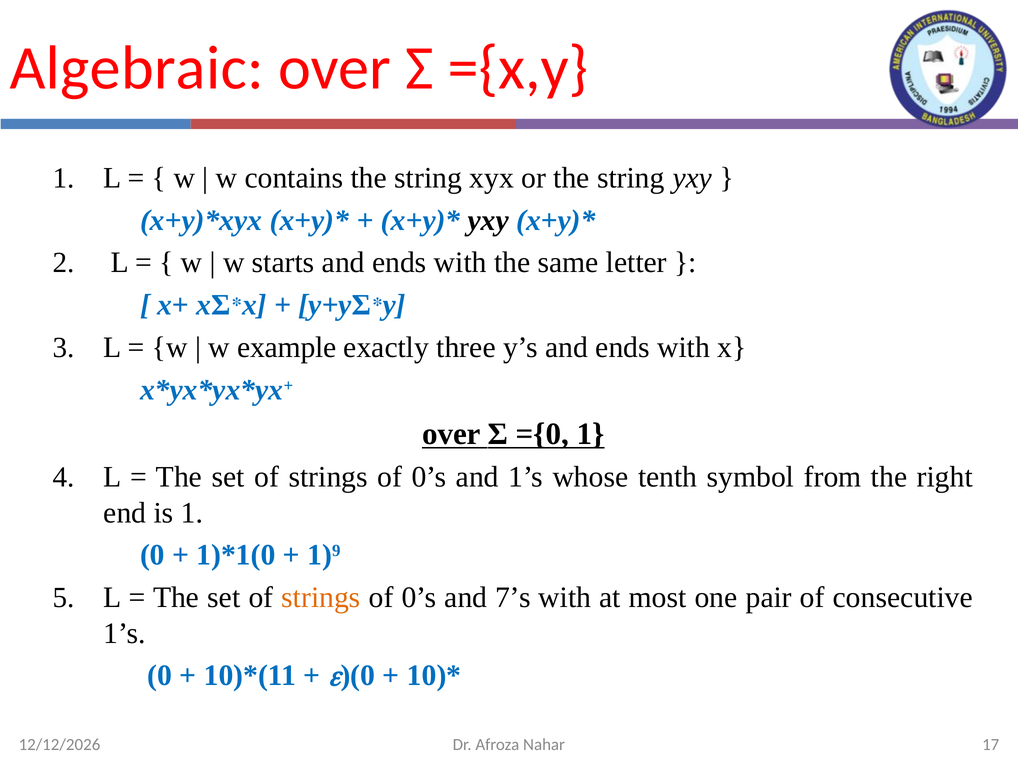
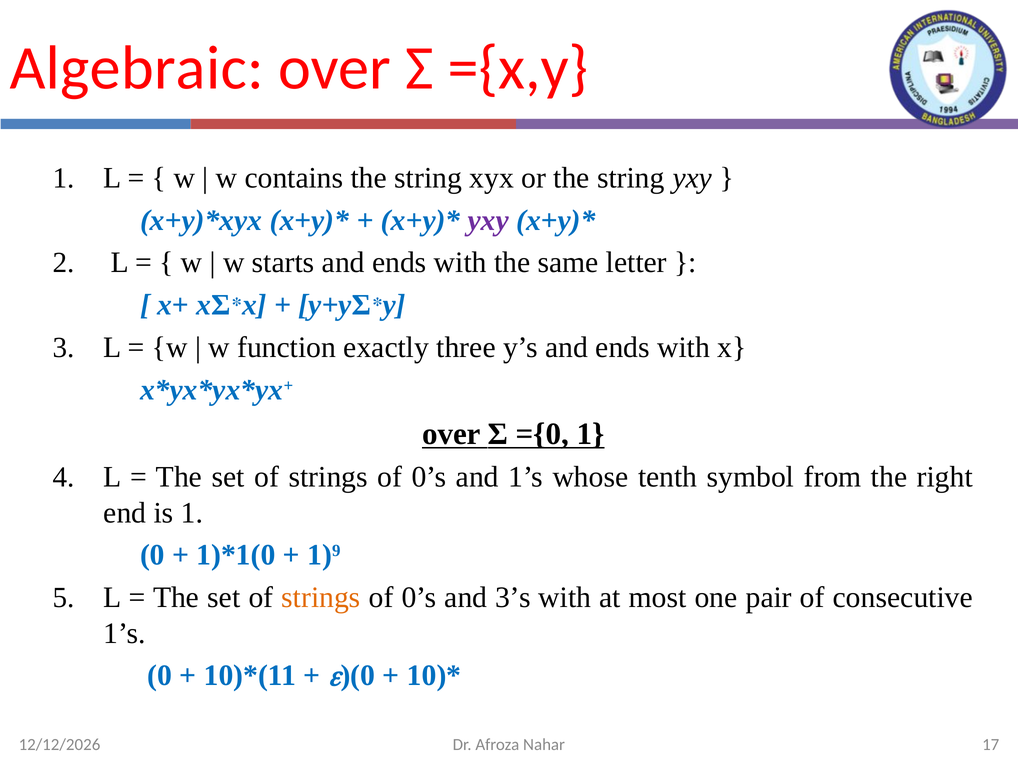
yxy at (488, 220) colour: black -> purple
example: example -> function
7’s: 7’s -> 3’s
